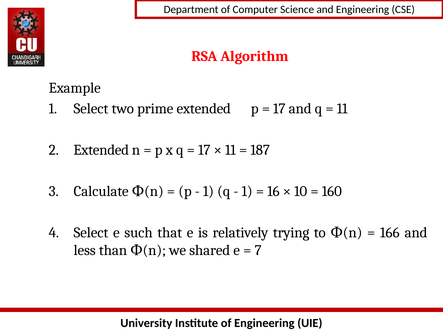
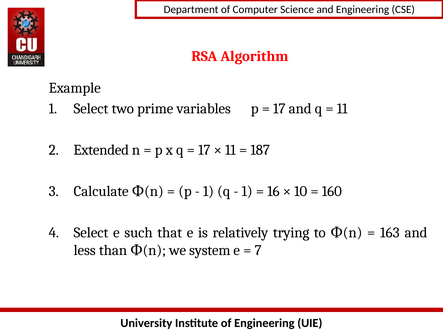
prime extended: extended -> variables
166: 166 -> 163
shared: shared -> system
